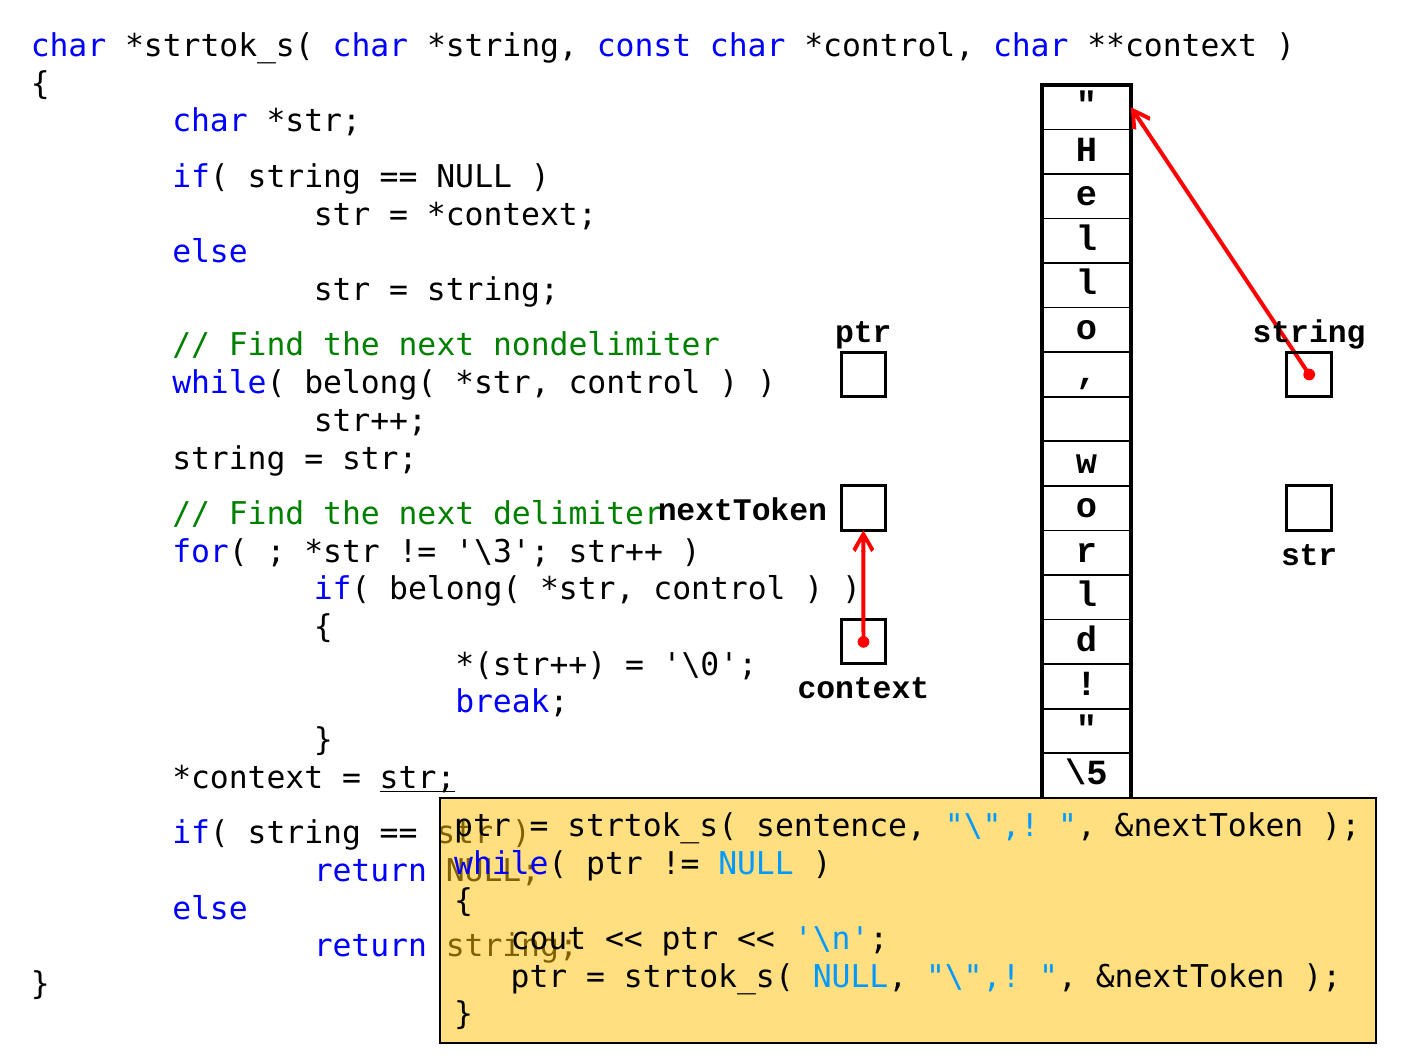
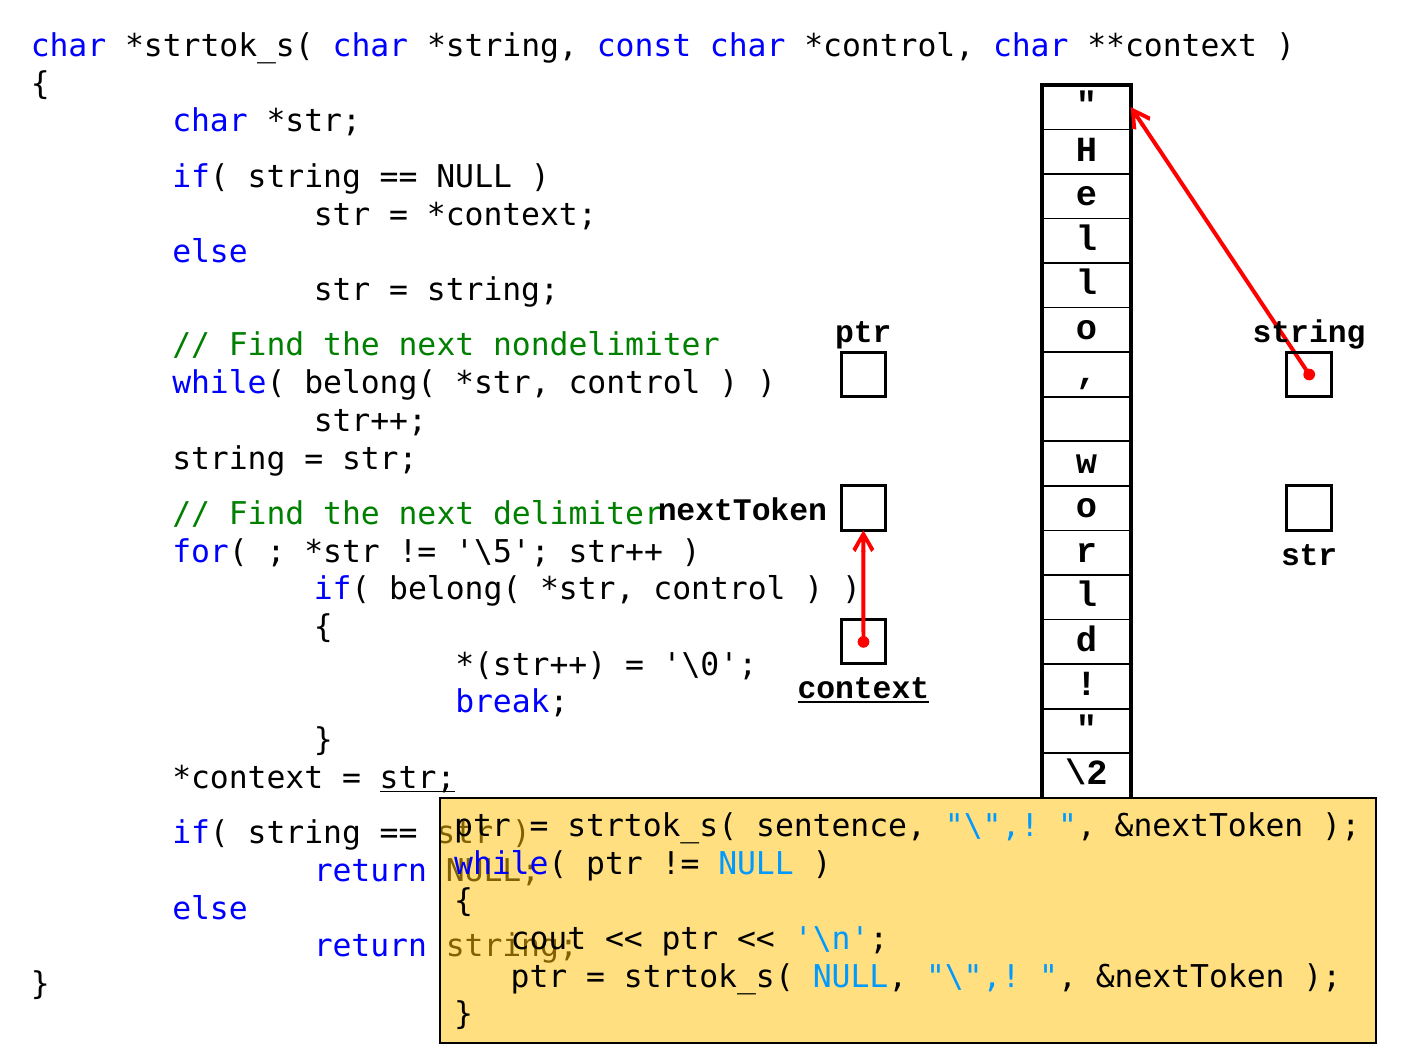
\3: \3 -> \5
context underline: none -> present
\5: \5 -> \2
